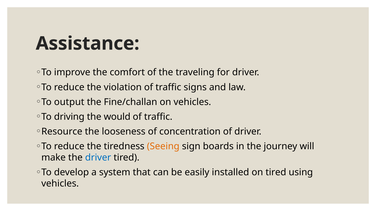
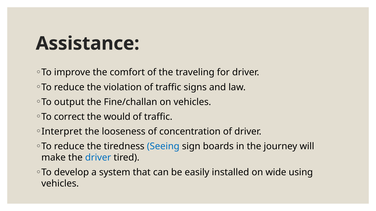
driving: driving -> correct
Resource: Resource -> Interpret
Seeing colour: orange -> blue
on tired: tired -> wide
